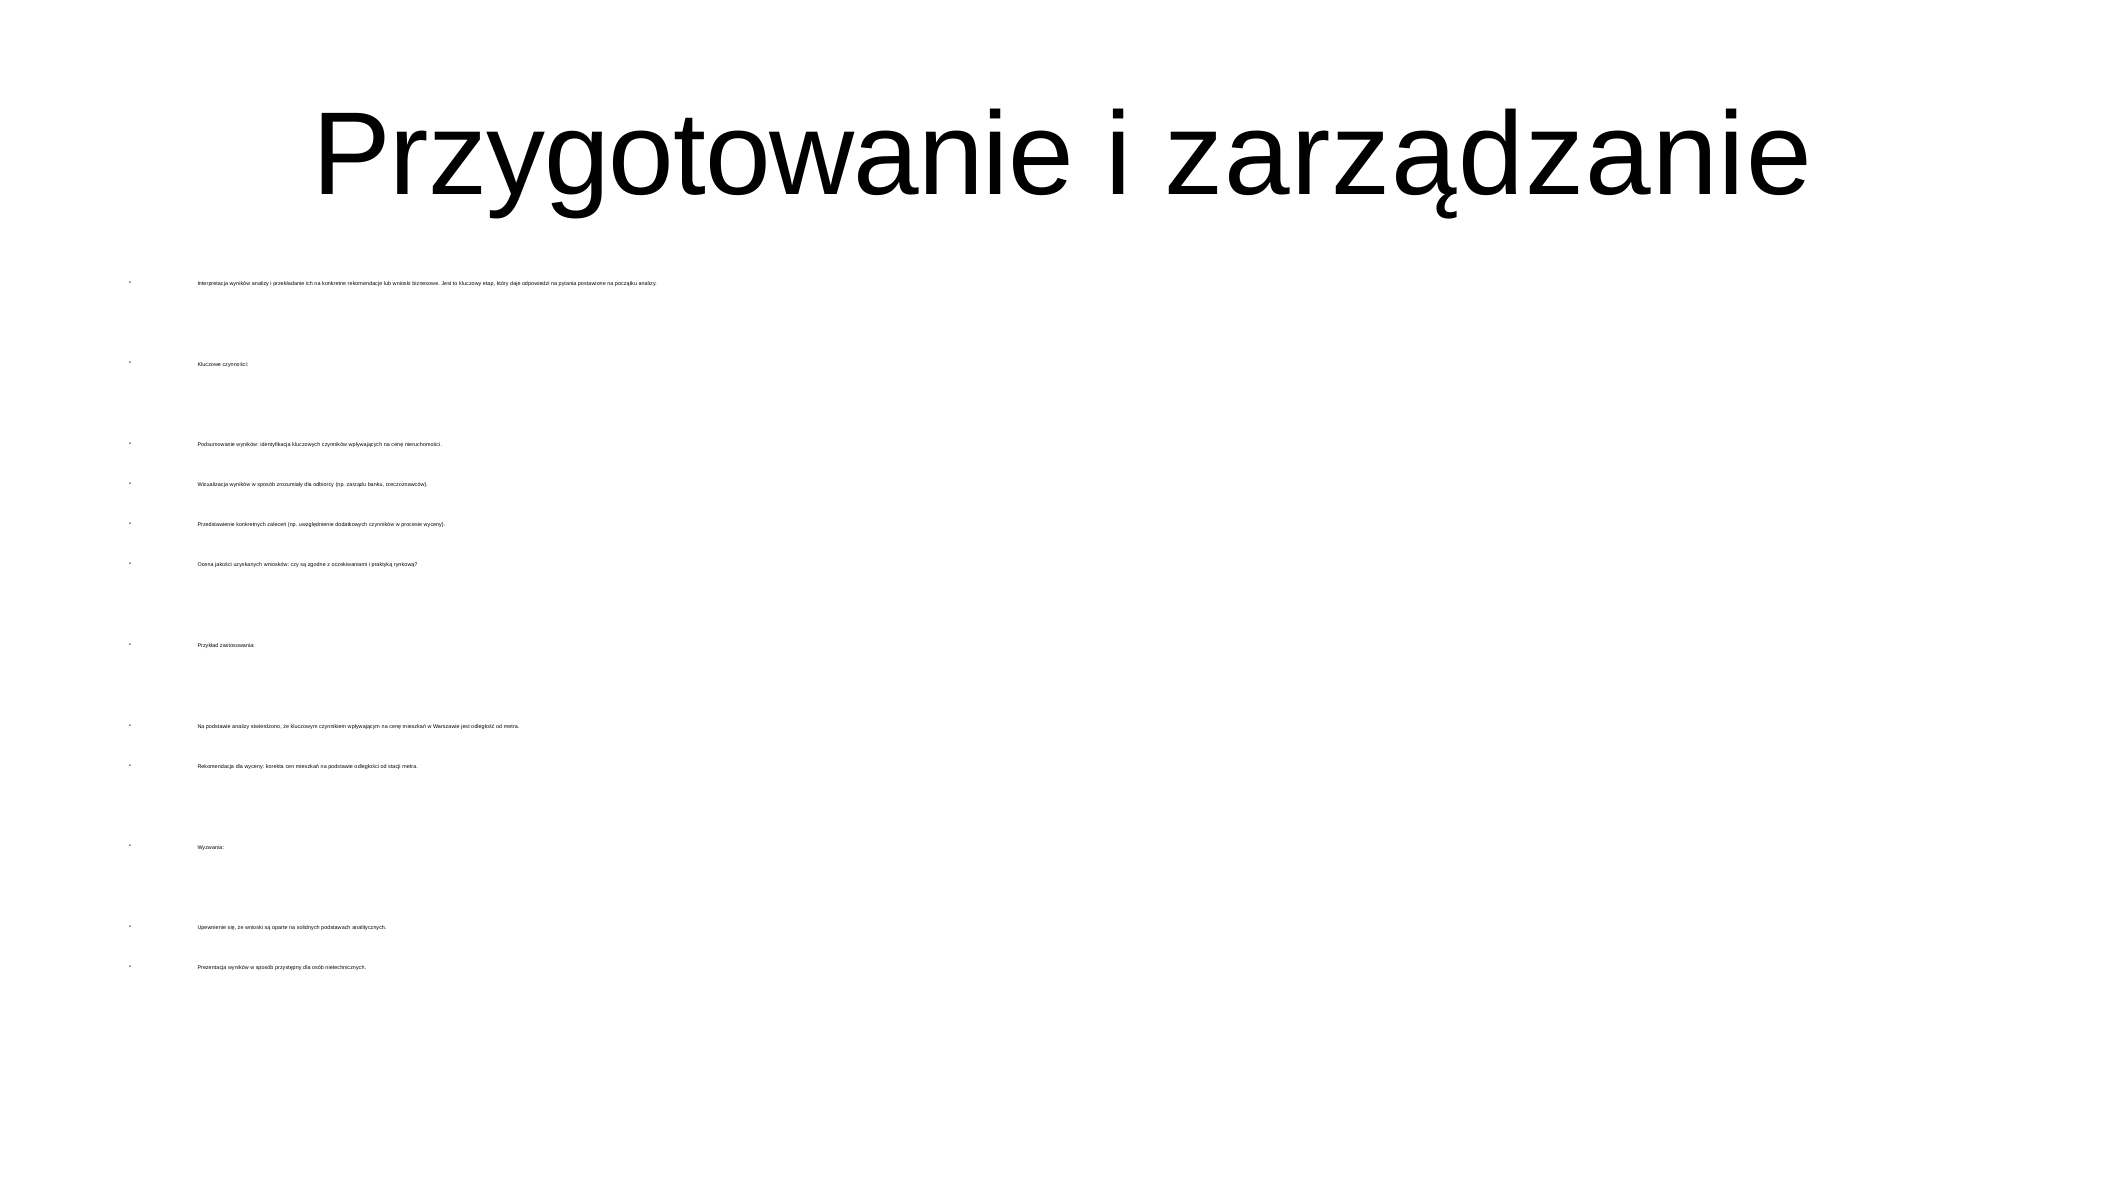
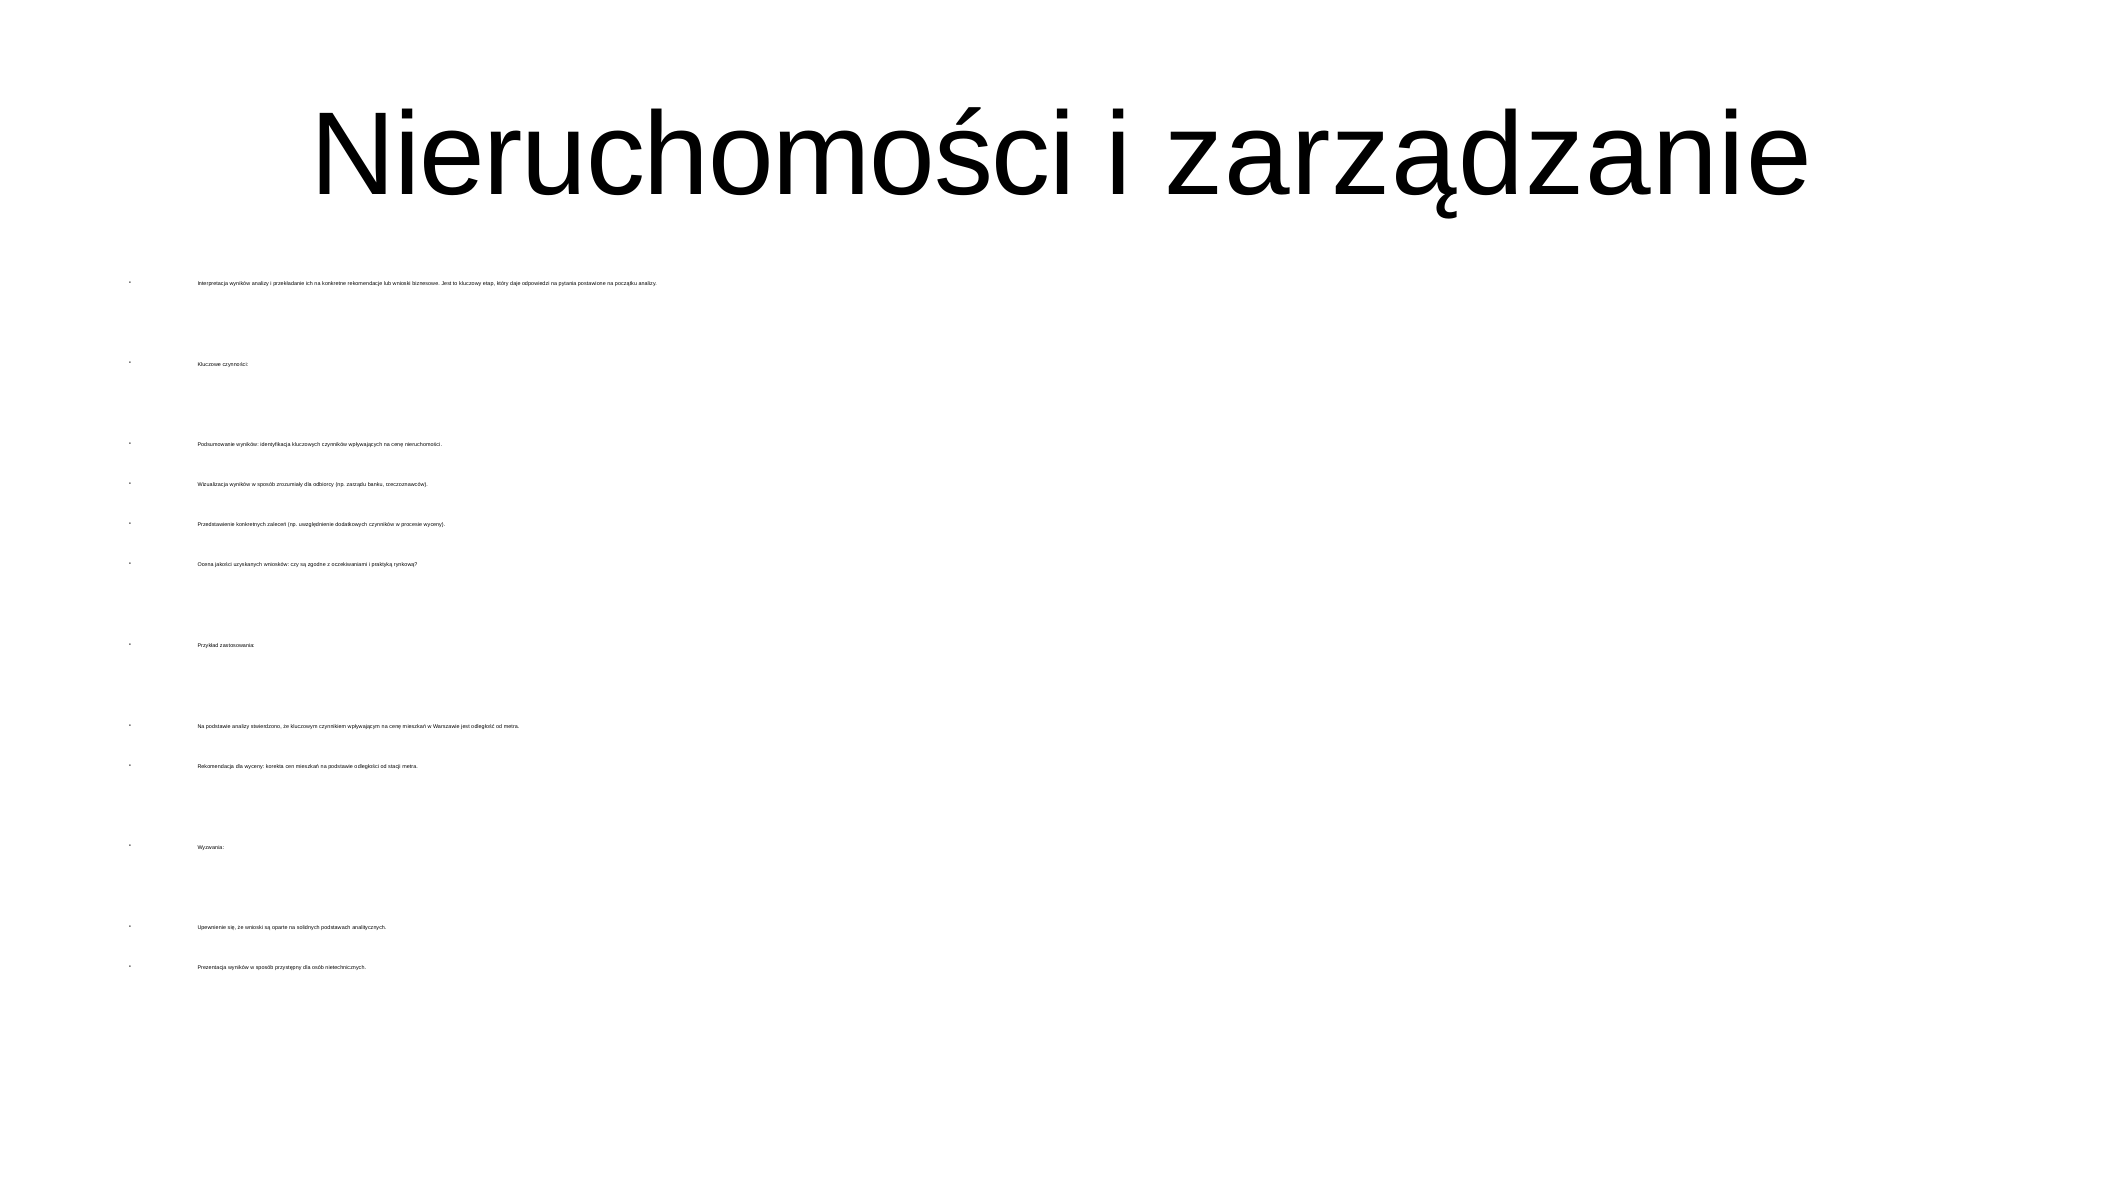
Przygotowanie at (693, 156): Przygotowanie -> Nieruchomości
